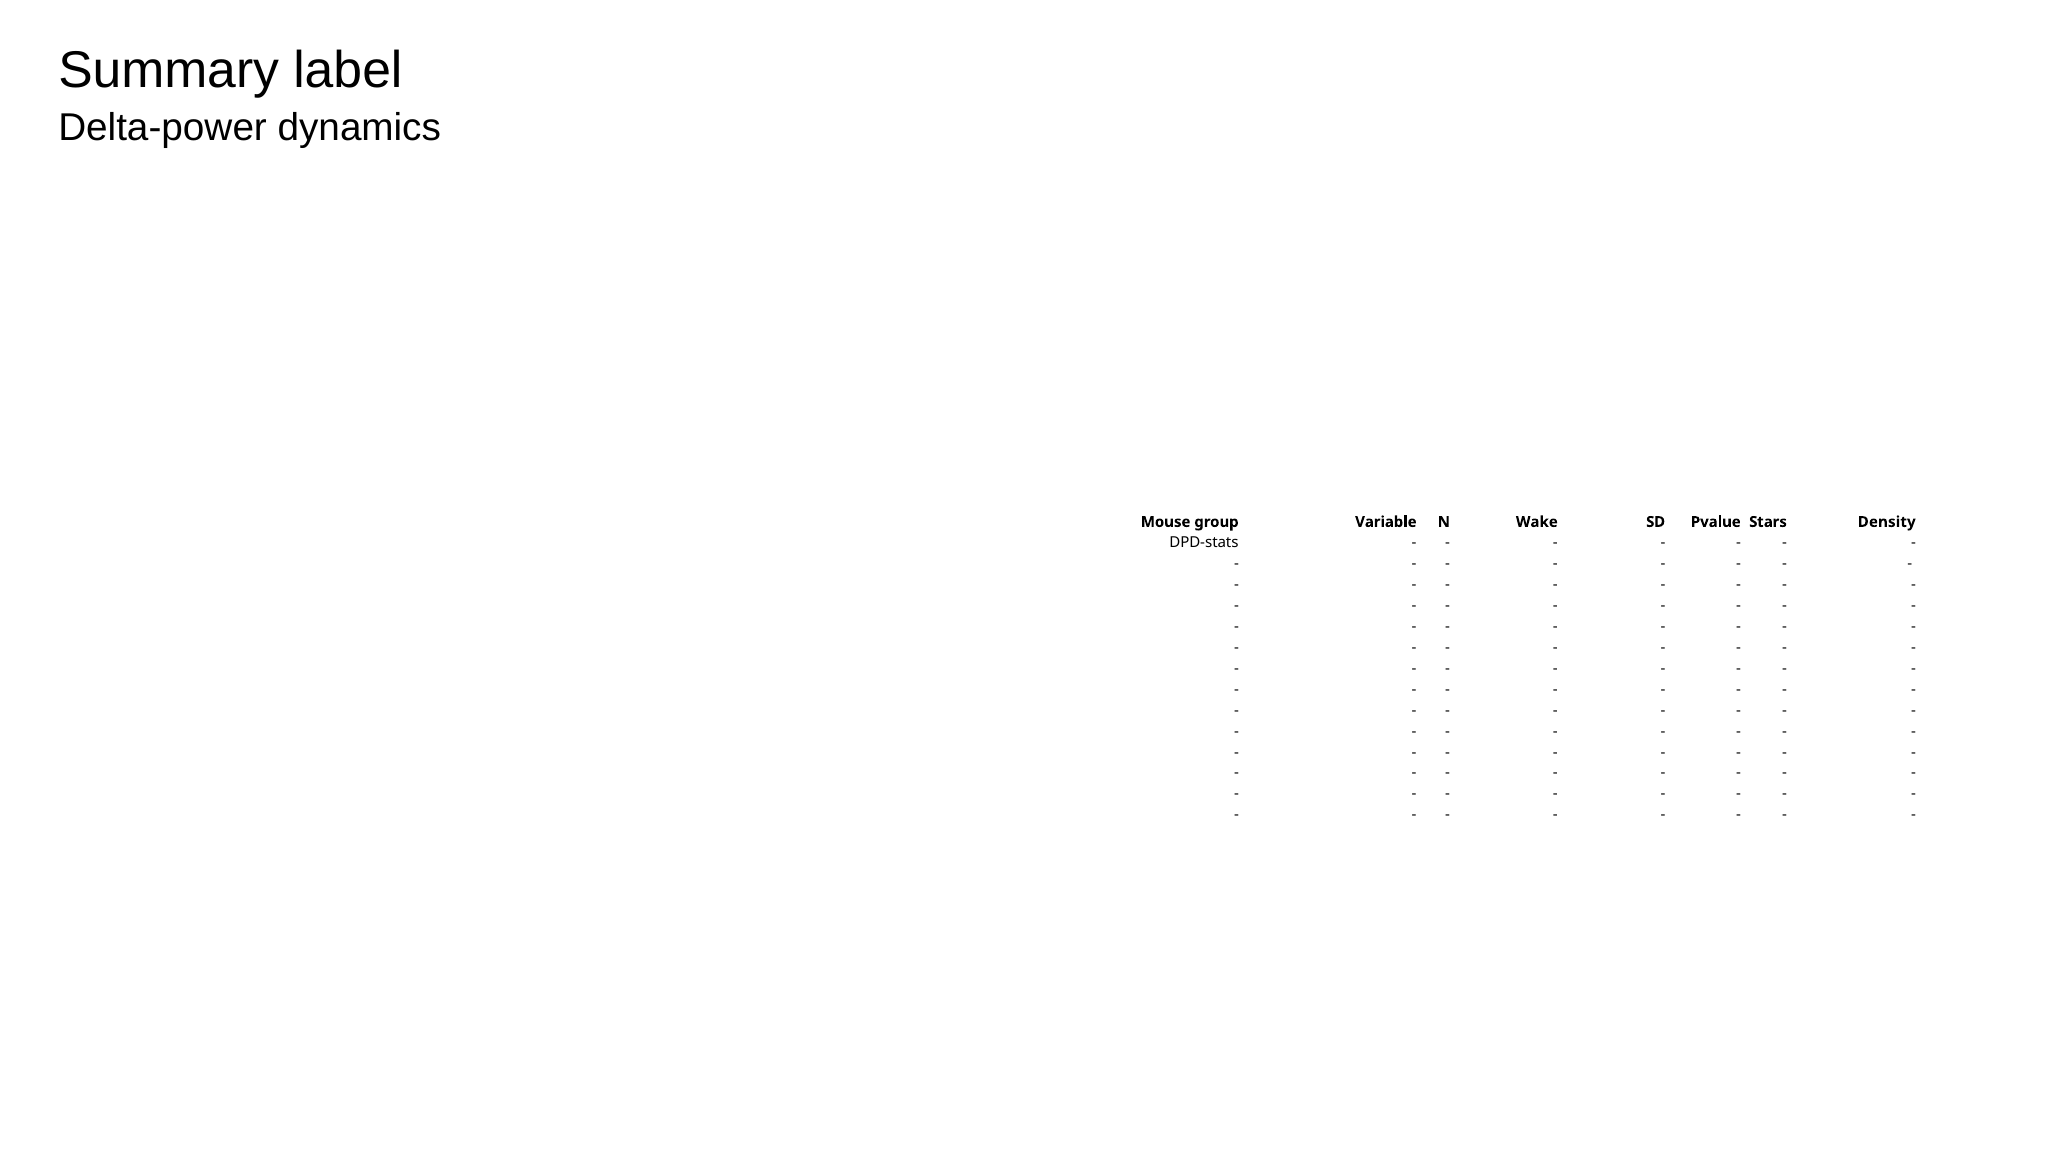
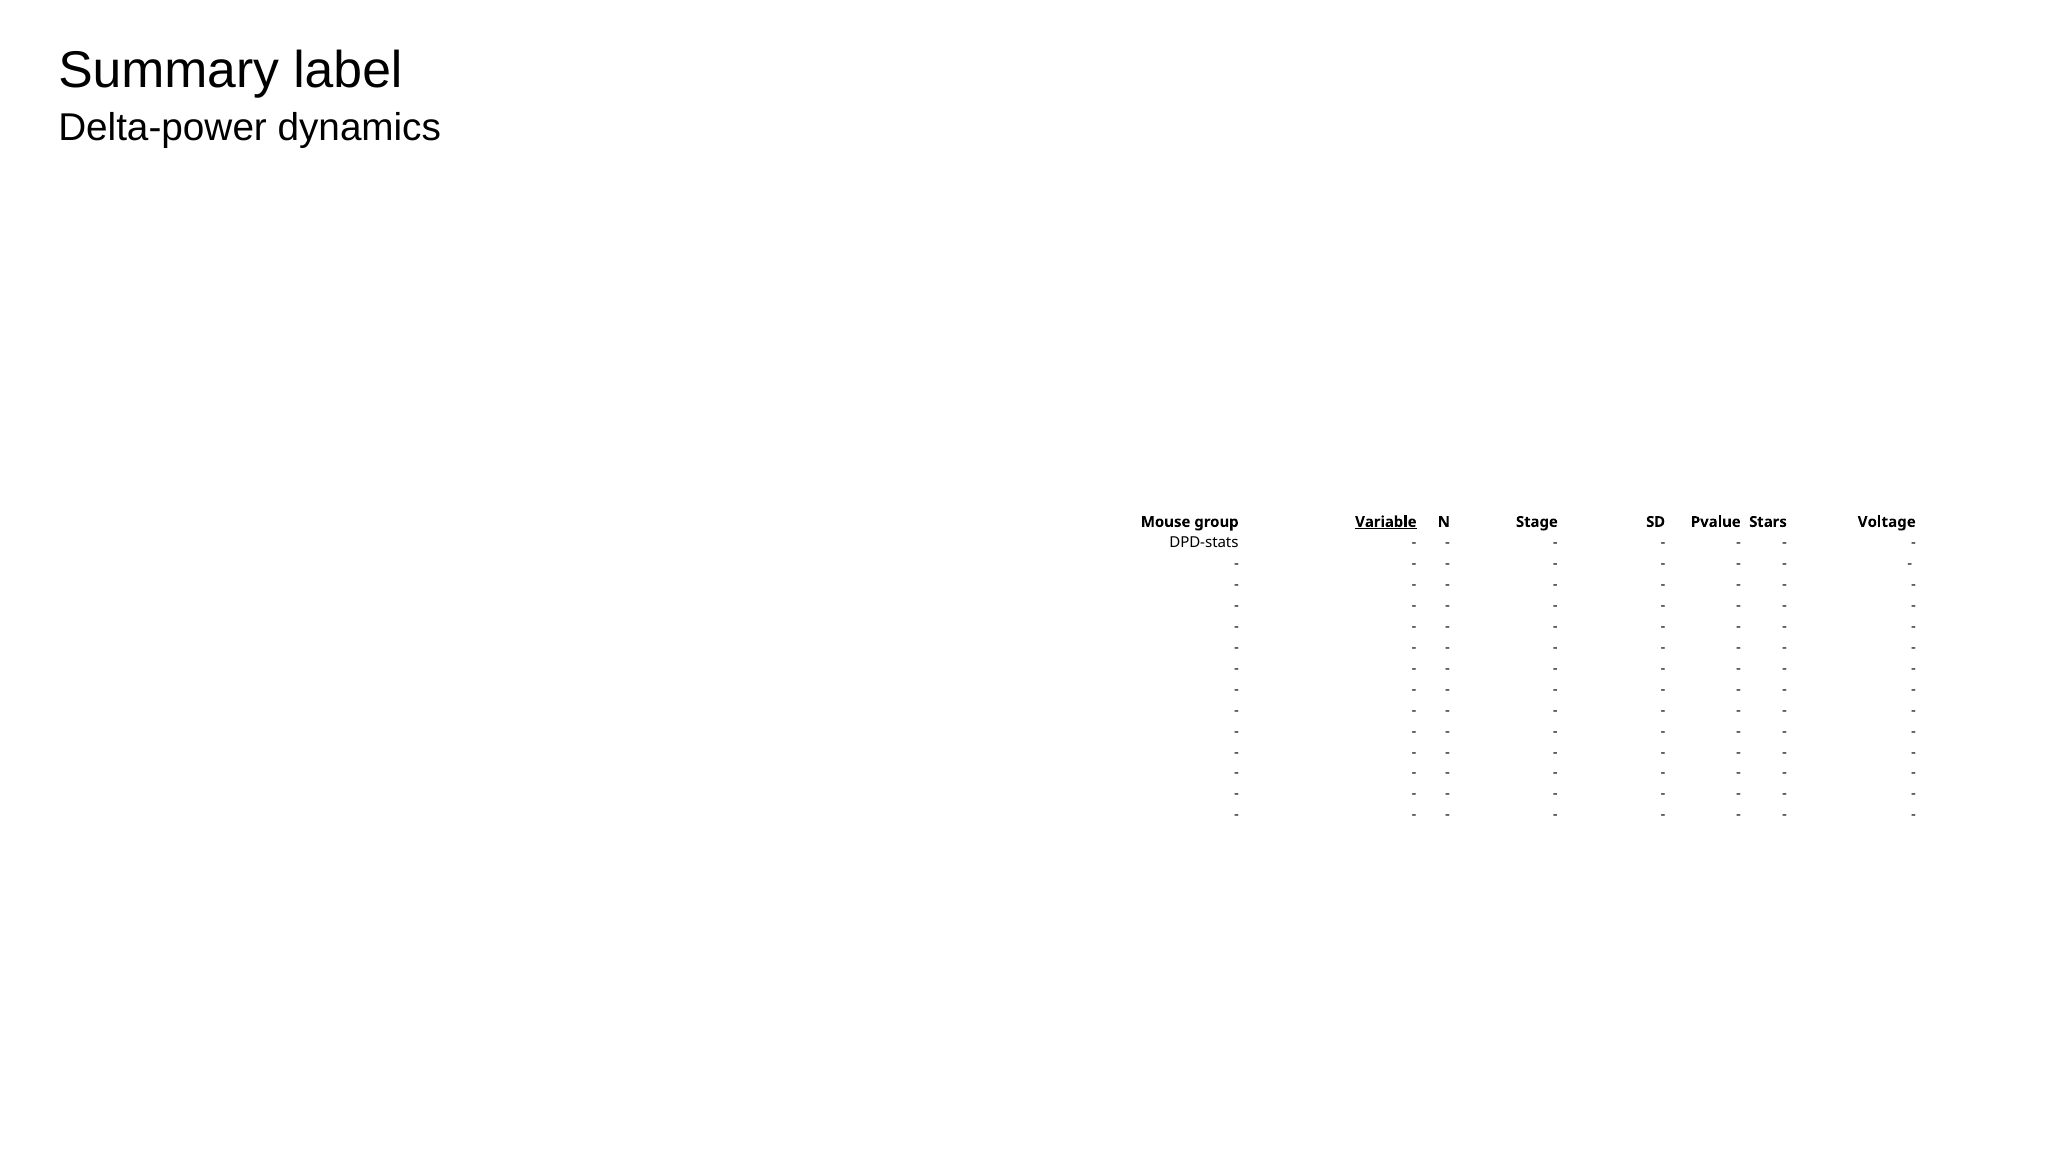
Variable underline: none -> present
Wake: Wake -> Stage
Density: Density -> Voltage
